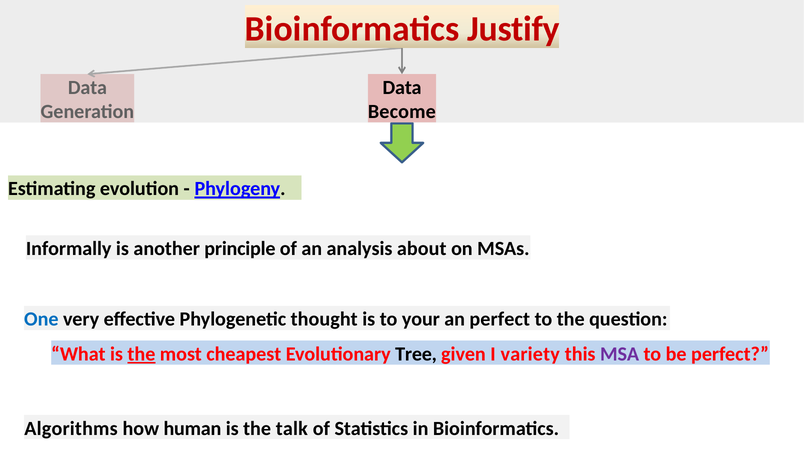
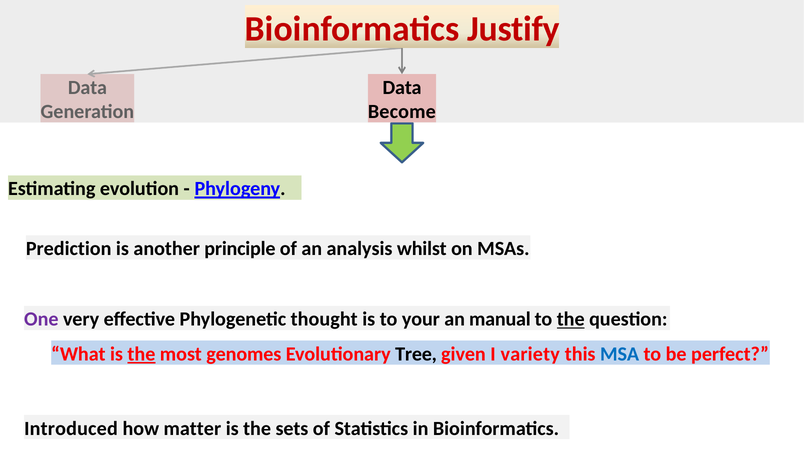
Informally: Informally -> Prediction
about: about -> whilst
One colour: blue -> purple
an perfect: perfect -> manual
the at (571, 320) underline: none -> present
cheapest: cheapest -> genomes
MSA colour: purple -> blue
Algorithms: Algorithms -> Introduced
human: human -> matter
talk: talk -> sets
